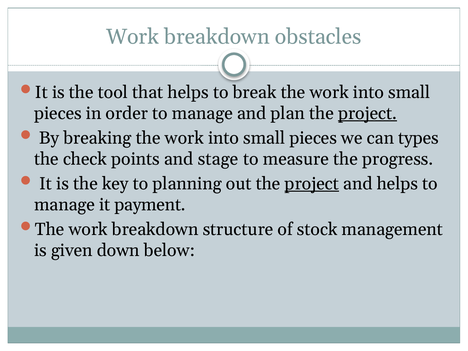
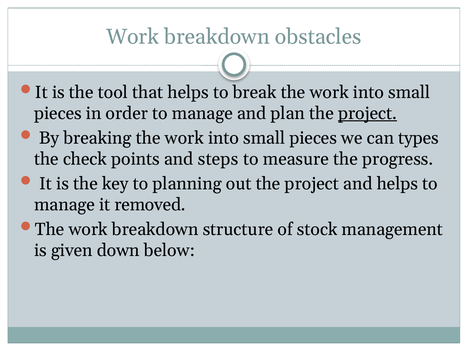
stage: stage -> steps
project at (312, 184) underline: present -> none
payment: payment -> removed
